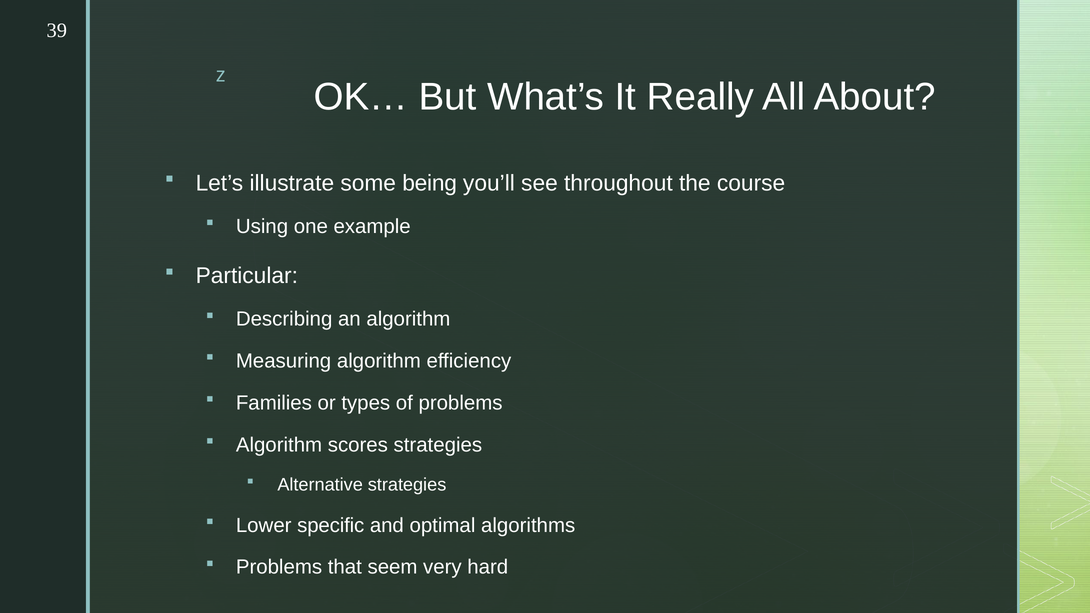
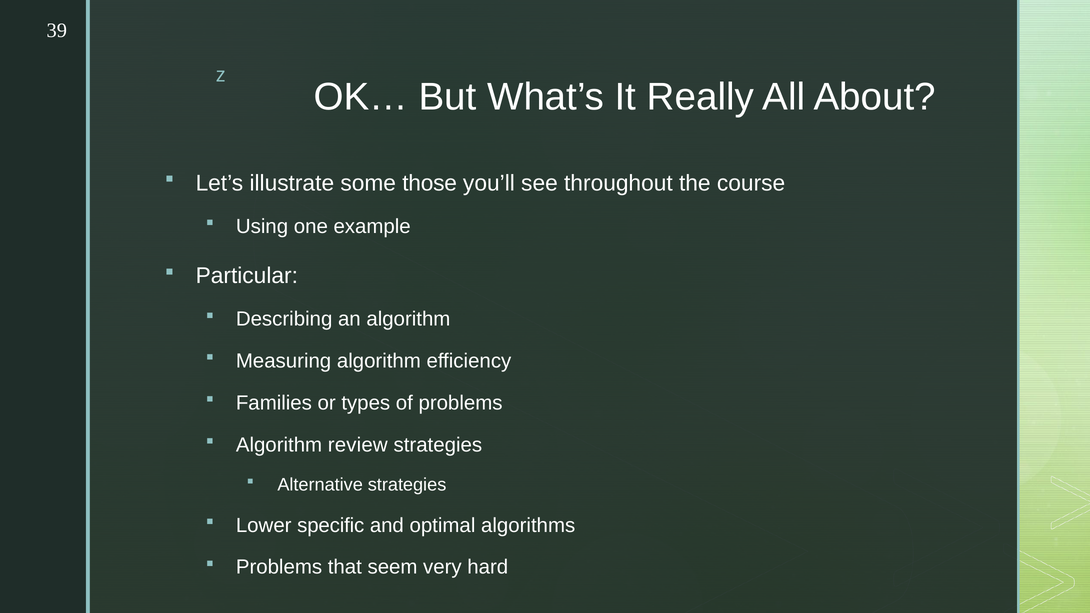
being: being -> those
scores: scores -> review
